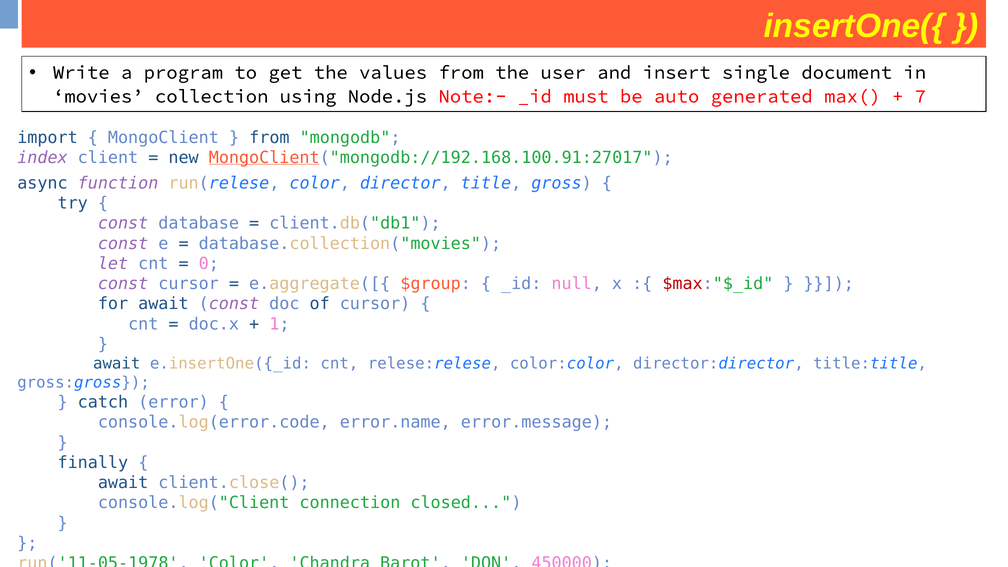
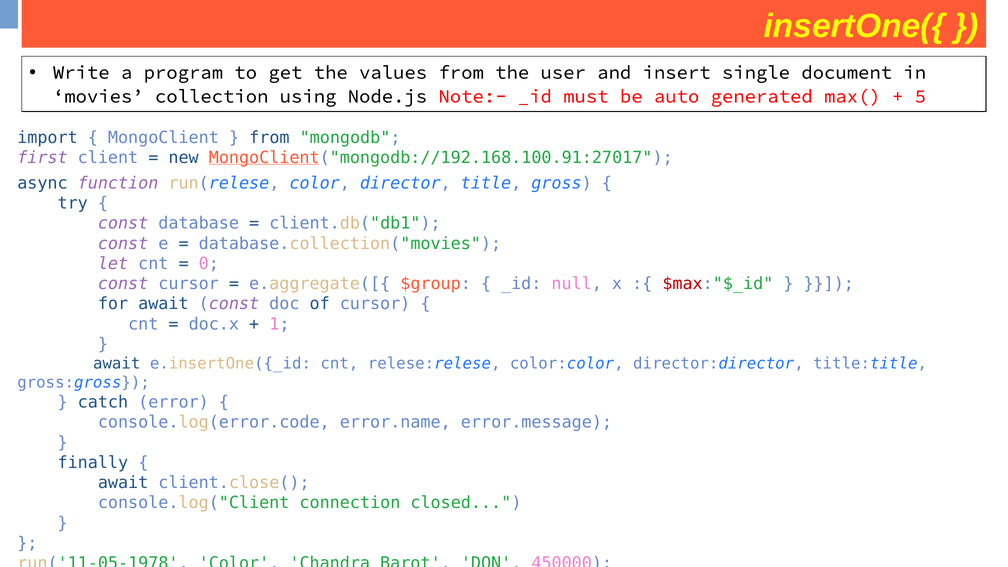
7: 7 -> 5
index: index -> first
